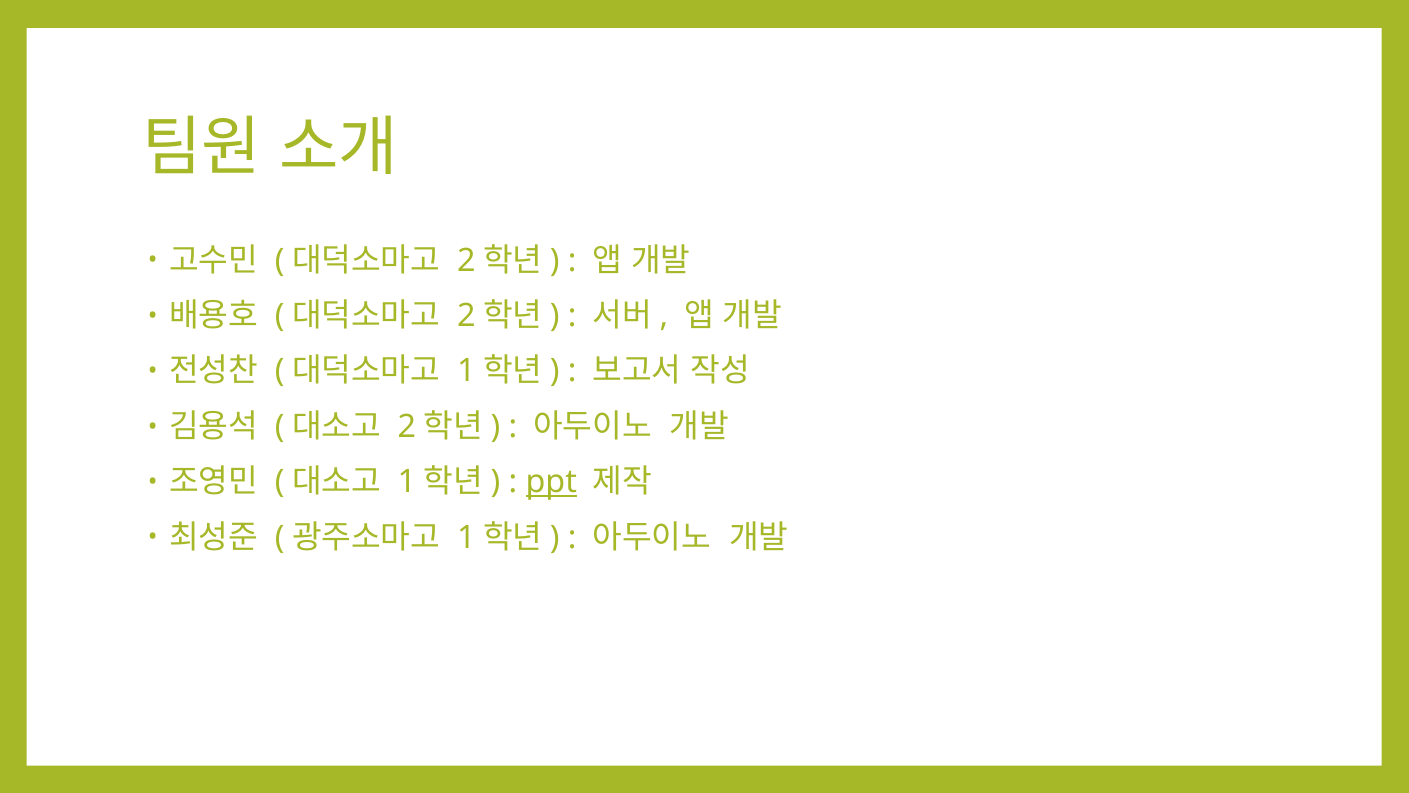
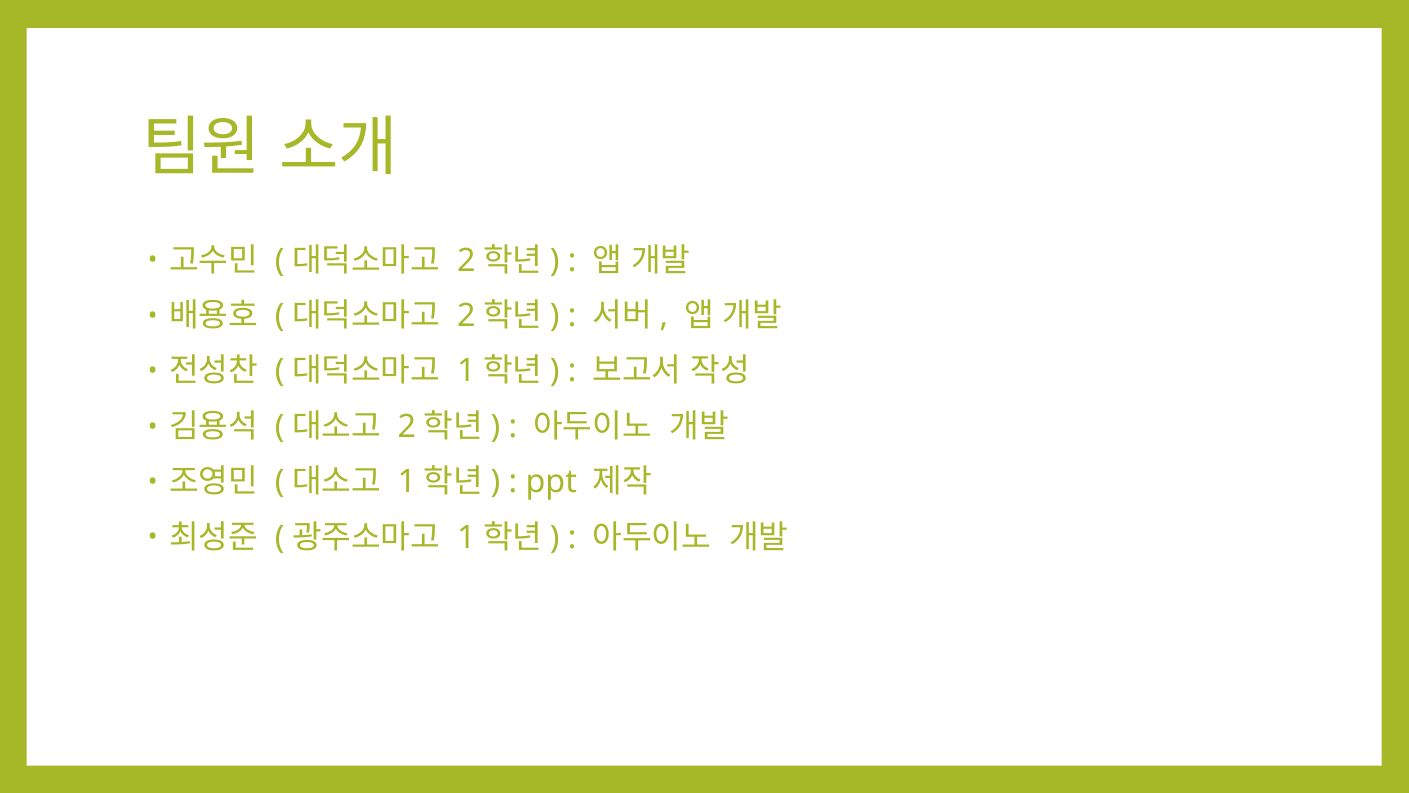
ppt underline: present -> none
